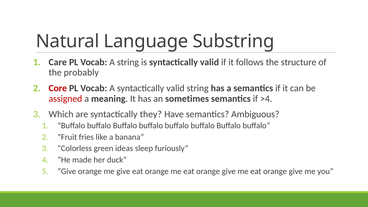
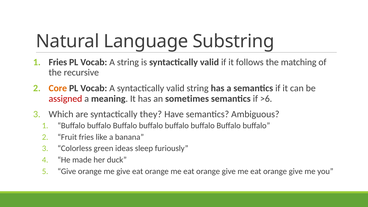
Care at (58, 62): Care -> Fries
structure: structure -> matching
probably: probably -> recursive
Core colour: red -> orange
>4: >4 -> >6
